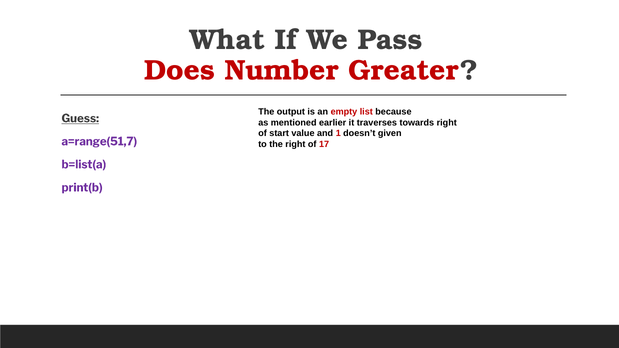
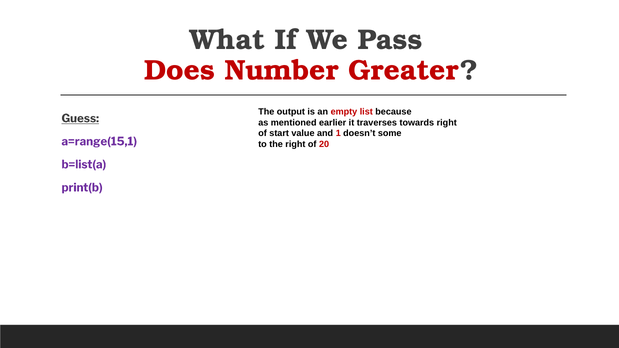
given: given -> some
a=range(51,7: a=range(51,7 -> a=range(15,1
17: 17 -> 20
